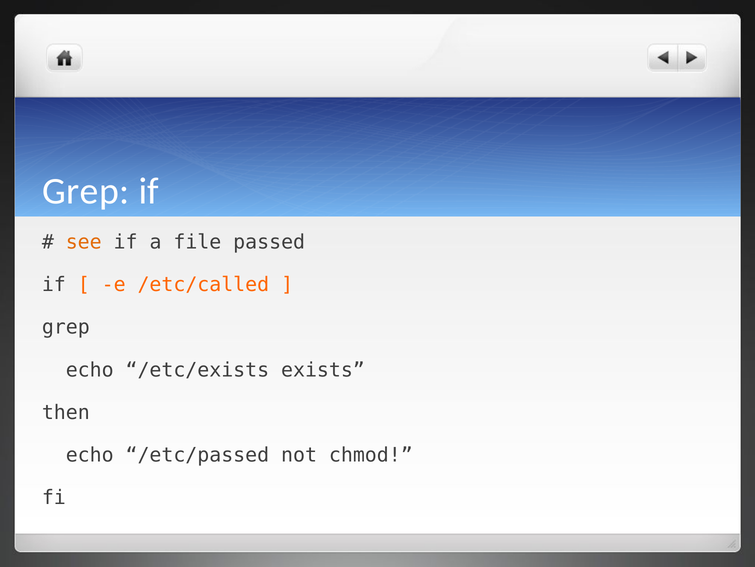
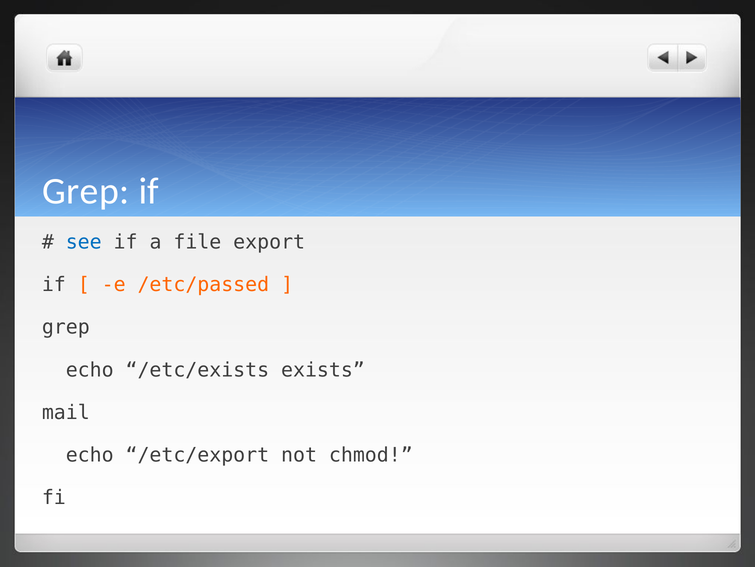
see colour: orange -> blue
passed: passed -> export
/etc/called: /etc/called -> /etc/passed
then: then -> mail
/etc/passed: /etc/passed -> /etc/export
